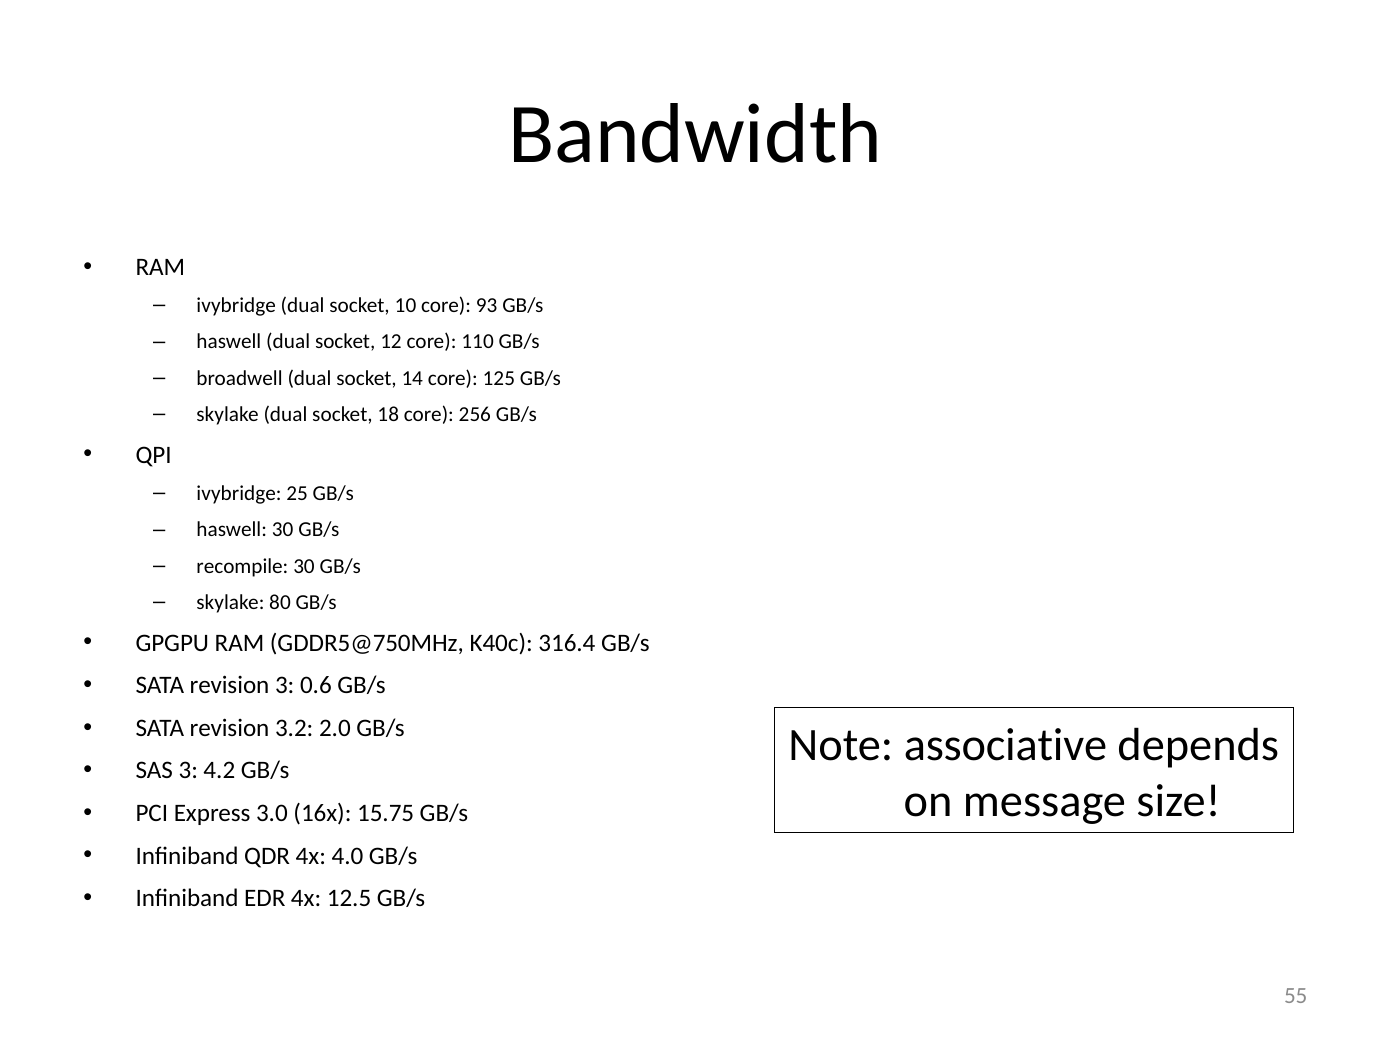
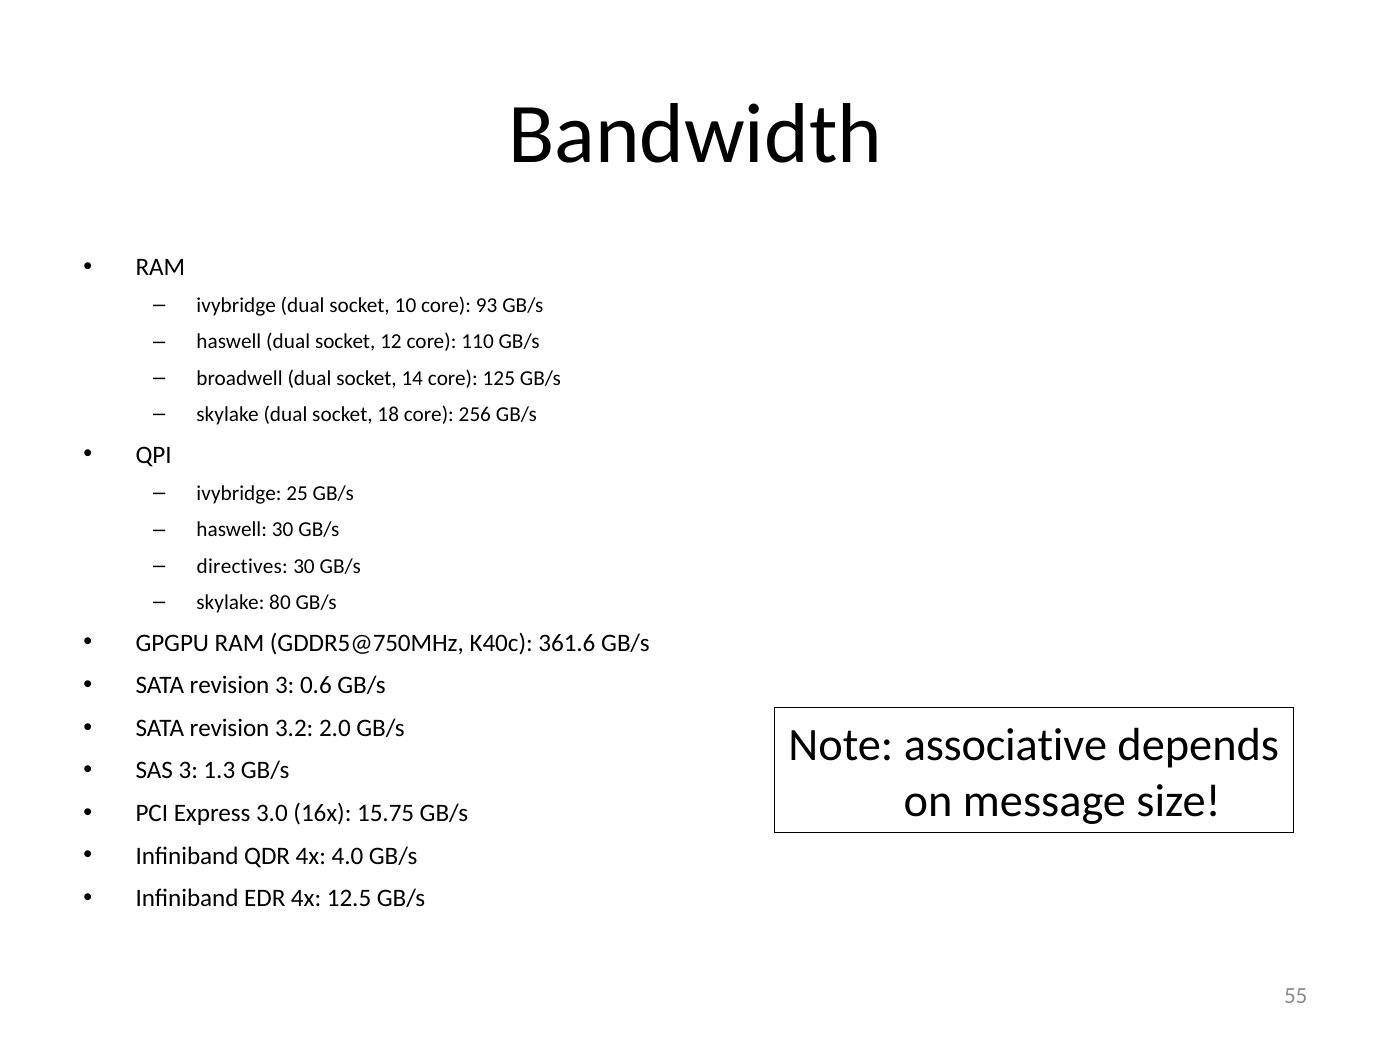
recompile: recompile -> directives
316.4: 316.4 -> 361.6
4.2: 4.2 -> 1.3
